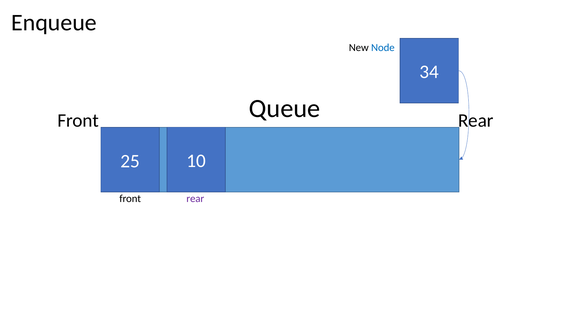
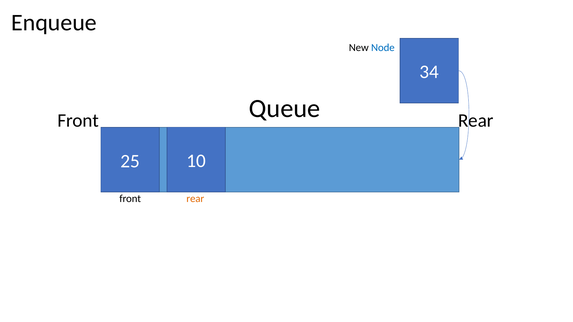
rear at (195, 199) colour: purple -> orange
